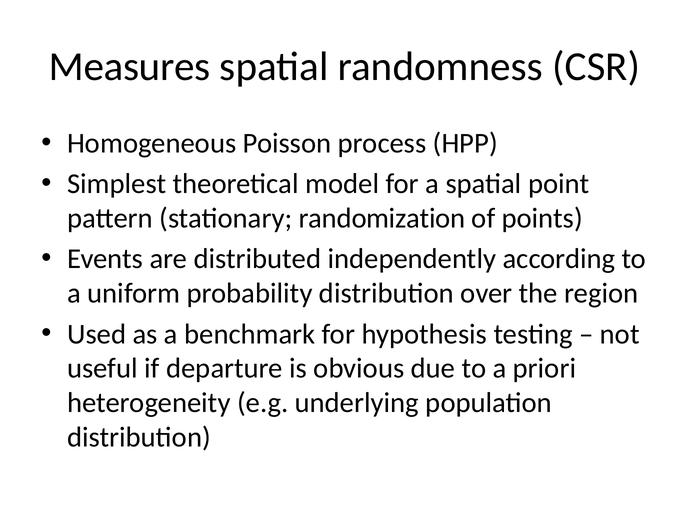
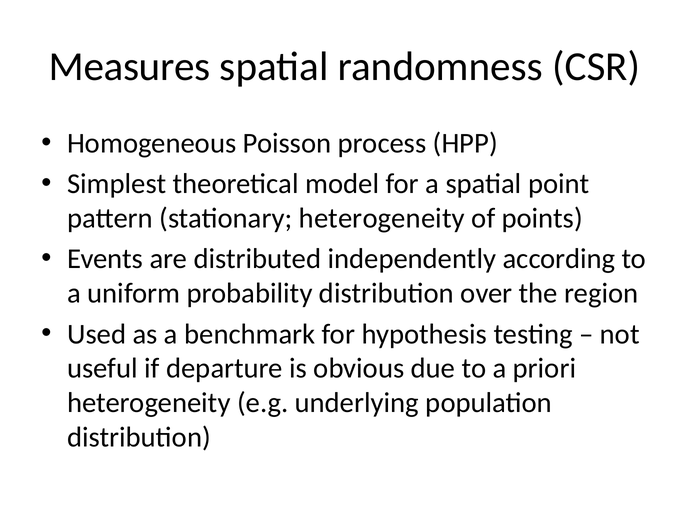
stationary randomization: randomization -> heterogeneity
